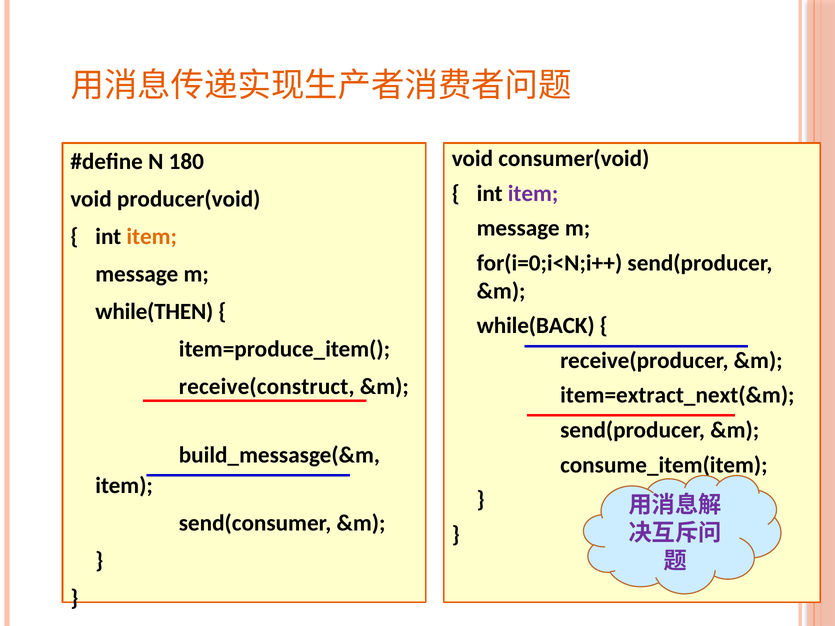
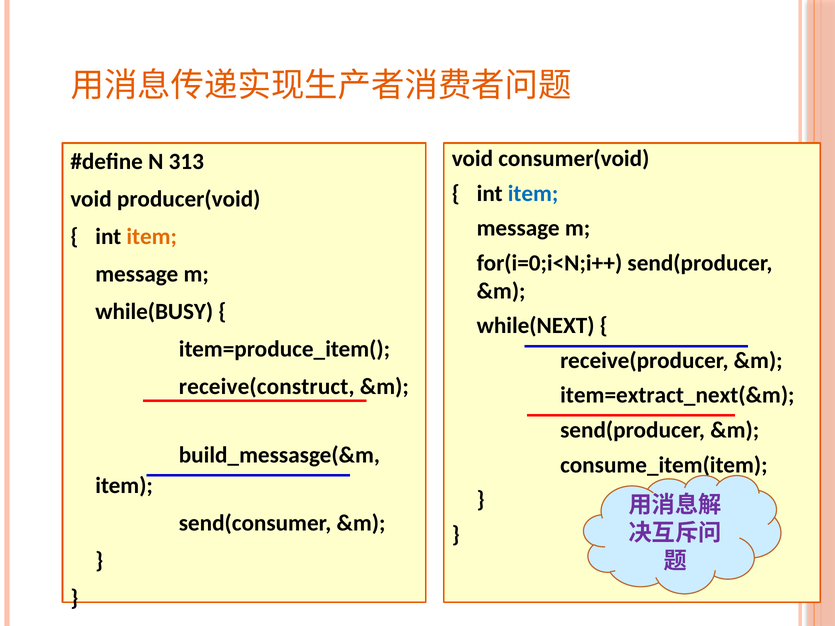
180: 180 -> 313
item at (533, 194) colour: purple -> blue
while(THEN: while(THEN -> while(BUSY
while(BACK: while(BACK -> while(NEXT
